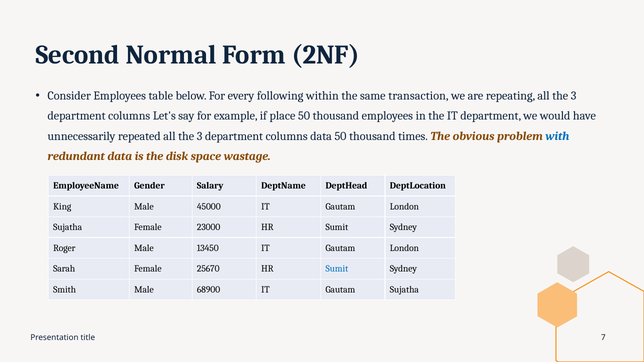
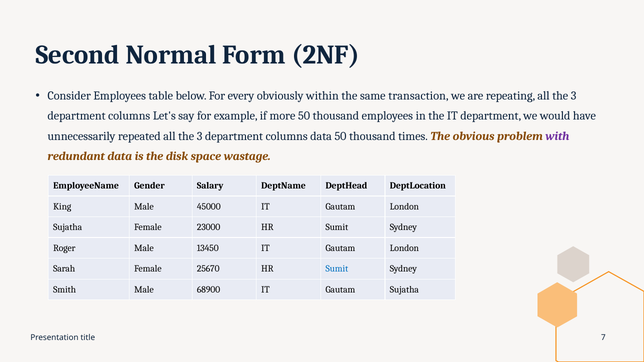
following: following -> obviously
place: place -> more
with colour: blue -> purple
